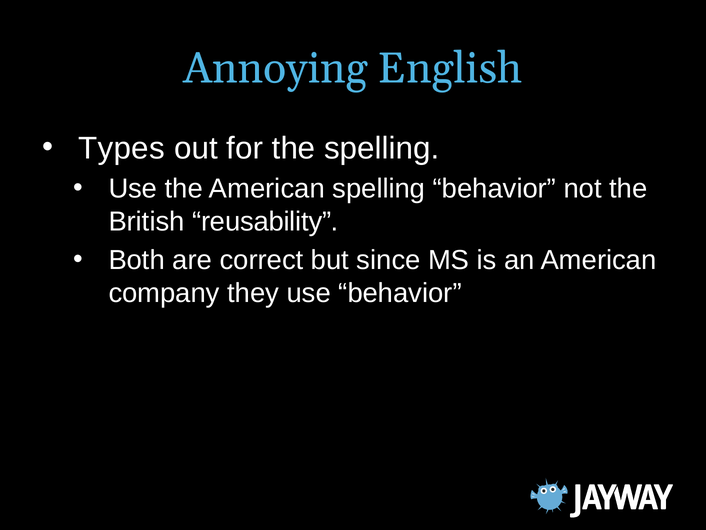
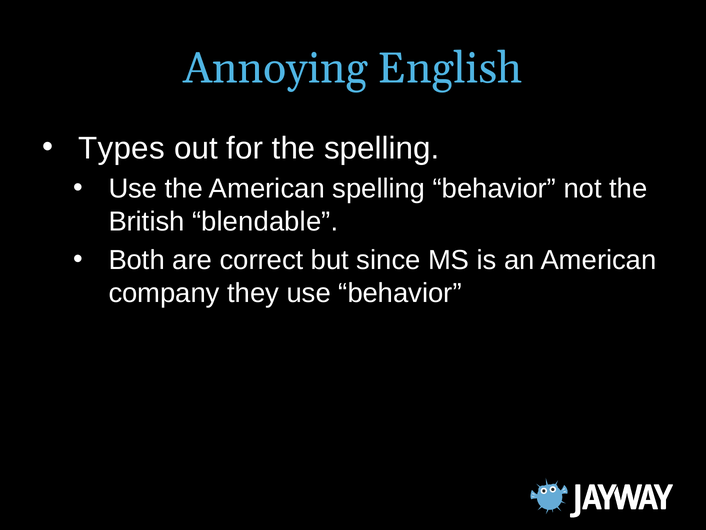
reusability: reusability -> blendable
